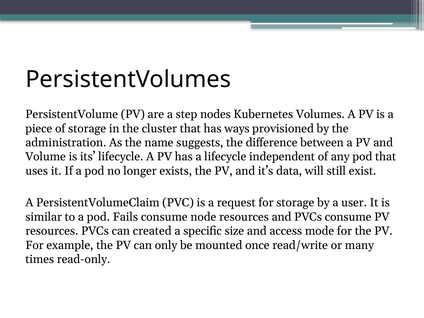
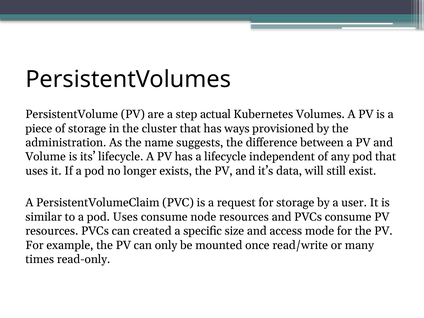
nodes: nodes -> actual
pod Fails: Fails -> Uses
